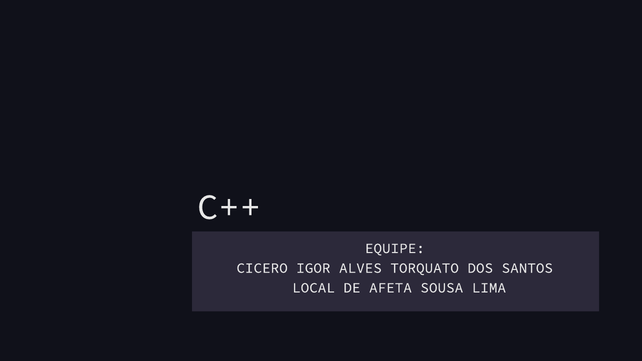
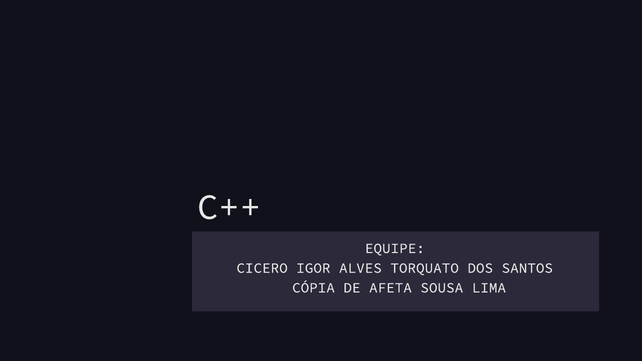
LOCAL: LOCAL -> CÓPIA
